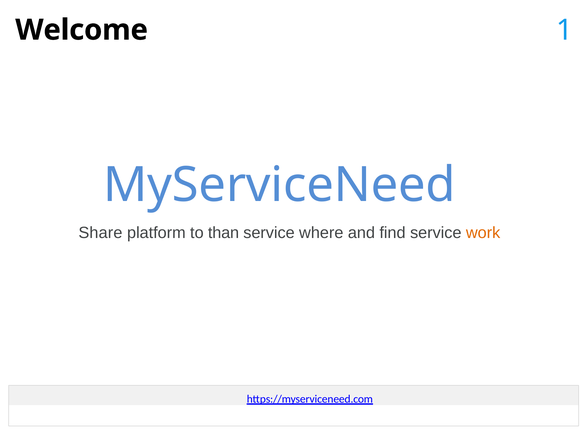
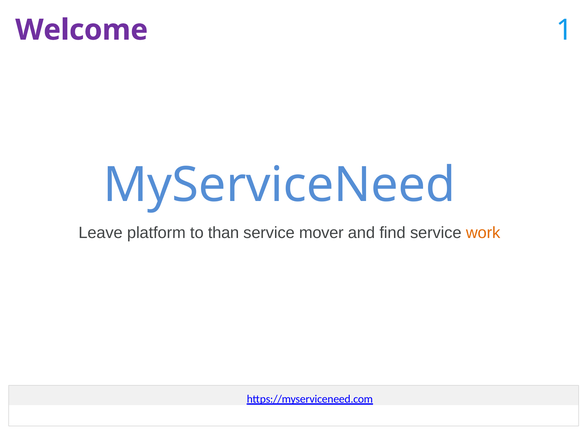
Welcome colour: black -> purple
Share: Share -> Leave
where: where -> mover
